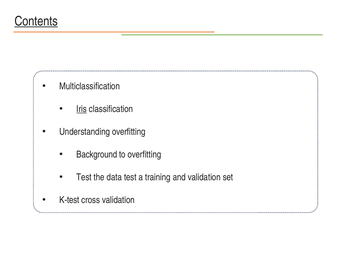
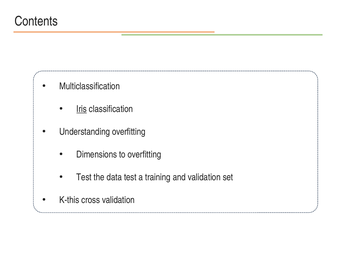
Contents underline: present -> none
Background: Background -> Dimensions
K-test: K-test -> K-this
